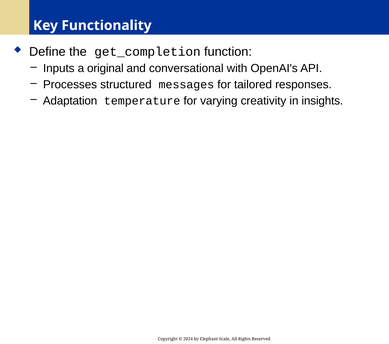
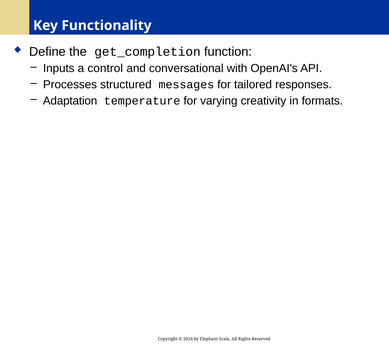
original: original -> control
insights: insights -> formats
